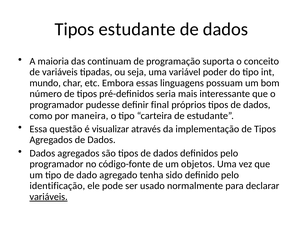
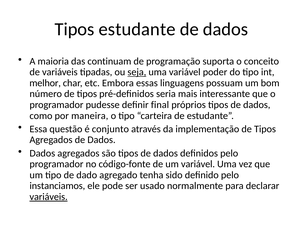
seja underline: none -> present
mundo: mundo -> melhor
visualizar: visualizar -> conjunto
um objetos: objetos -> variável
identificação: identificação -> instanciamos
